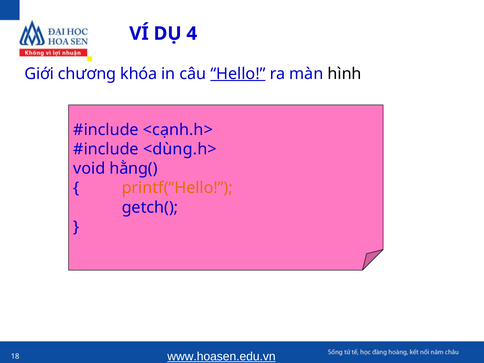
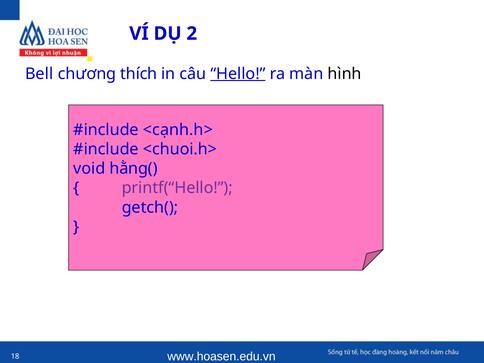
4: 4 -> 2
Giới: Giới -> Bell
khóa: khóa -> thích
<dùng.h>: <dùng.h> -> <chuoi.h>
printf(“Hello colour: orange -> purple
www.hoasen.edu.vn underline: present -> none
